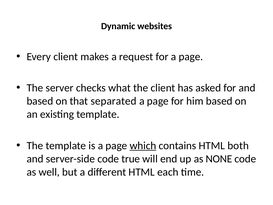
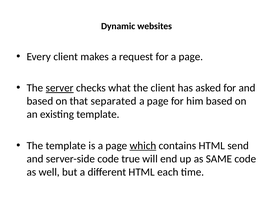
server underline: none -> present
both: both -> send
NONE: NONE -> SAME
